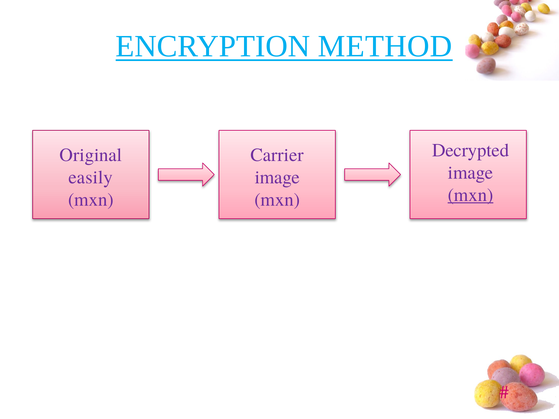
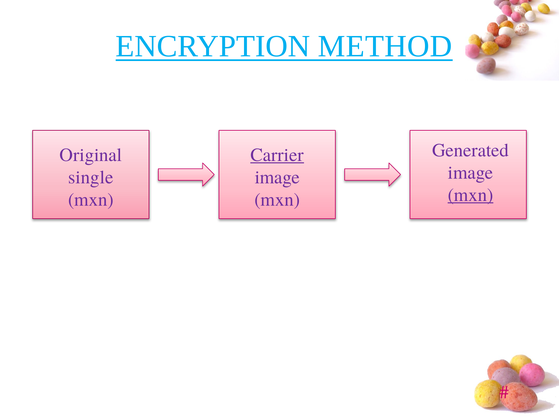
Decrypted: Decrypted -> Generated
Carrier underline: none -> present
easily: easily -> single
